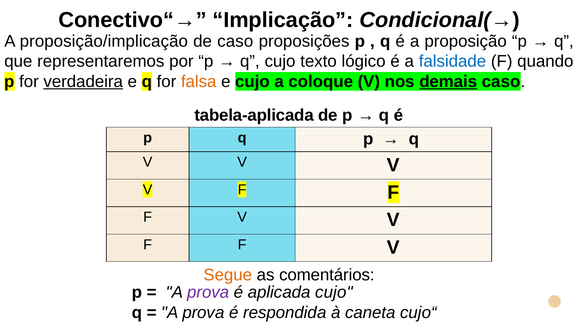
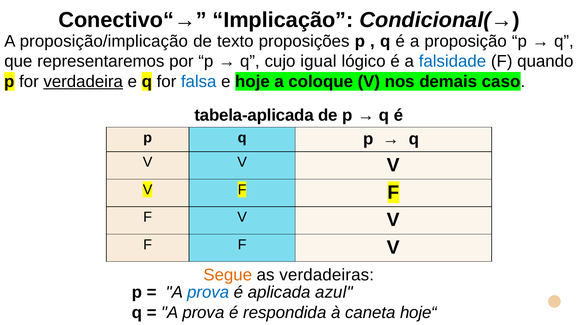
de caso: caso -> texto
texto: texto -> igual
falsa colour: orange -> blue
e cujo: cujo -> hoje
demais underline: present -> none
comentários: comentários -> verdadeiras
prova at (208, 292) colour: purple -> blue
aplicada cujo: cujo -> azul
cujo“: cujo“ -> hoje“
